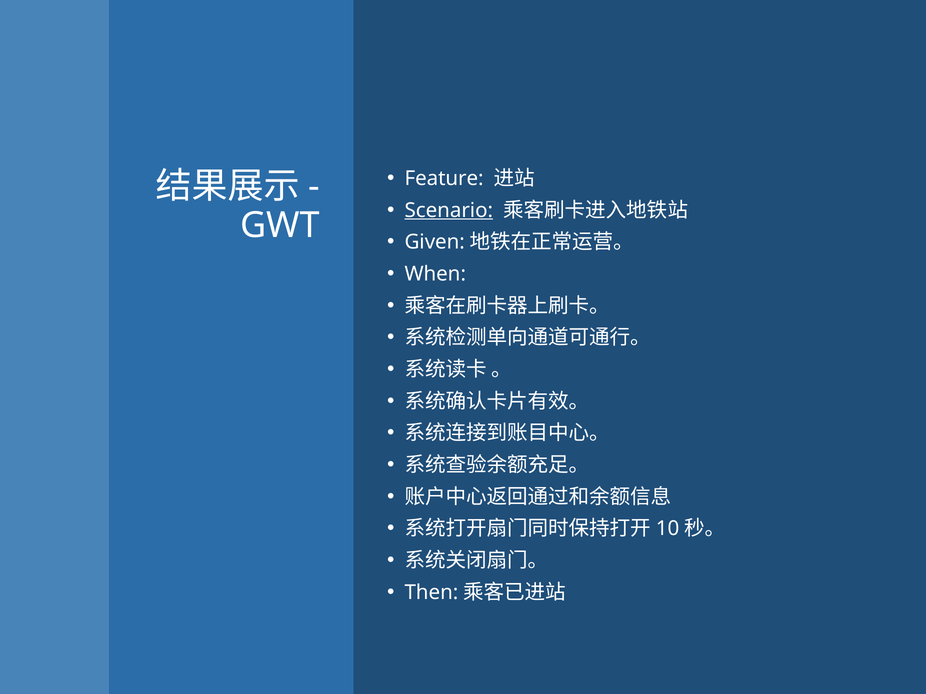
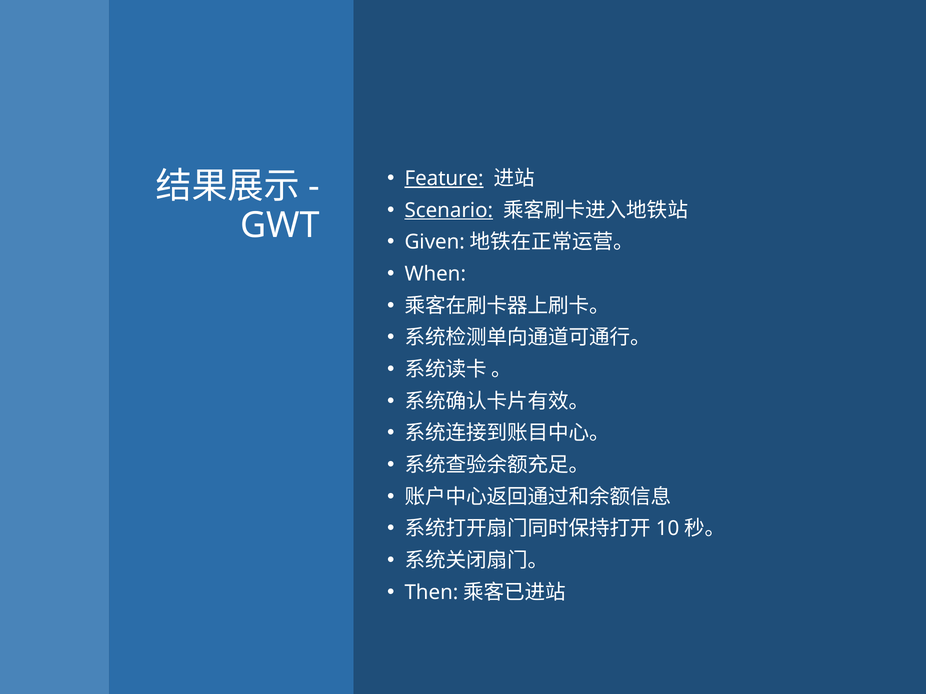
Feature underline: none -> present
